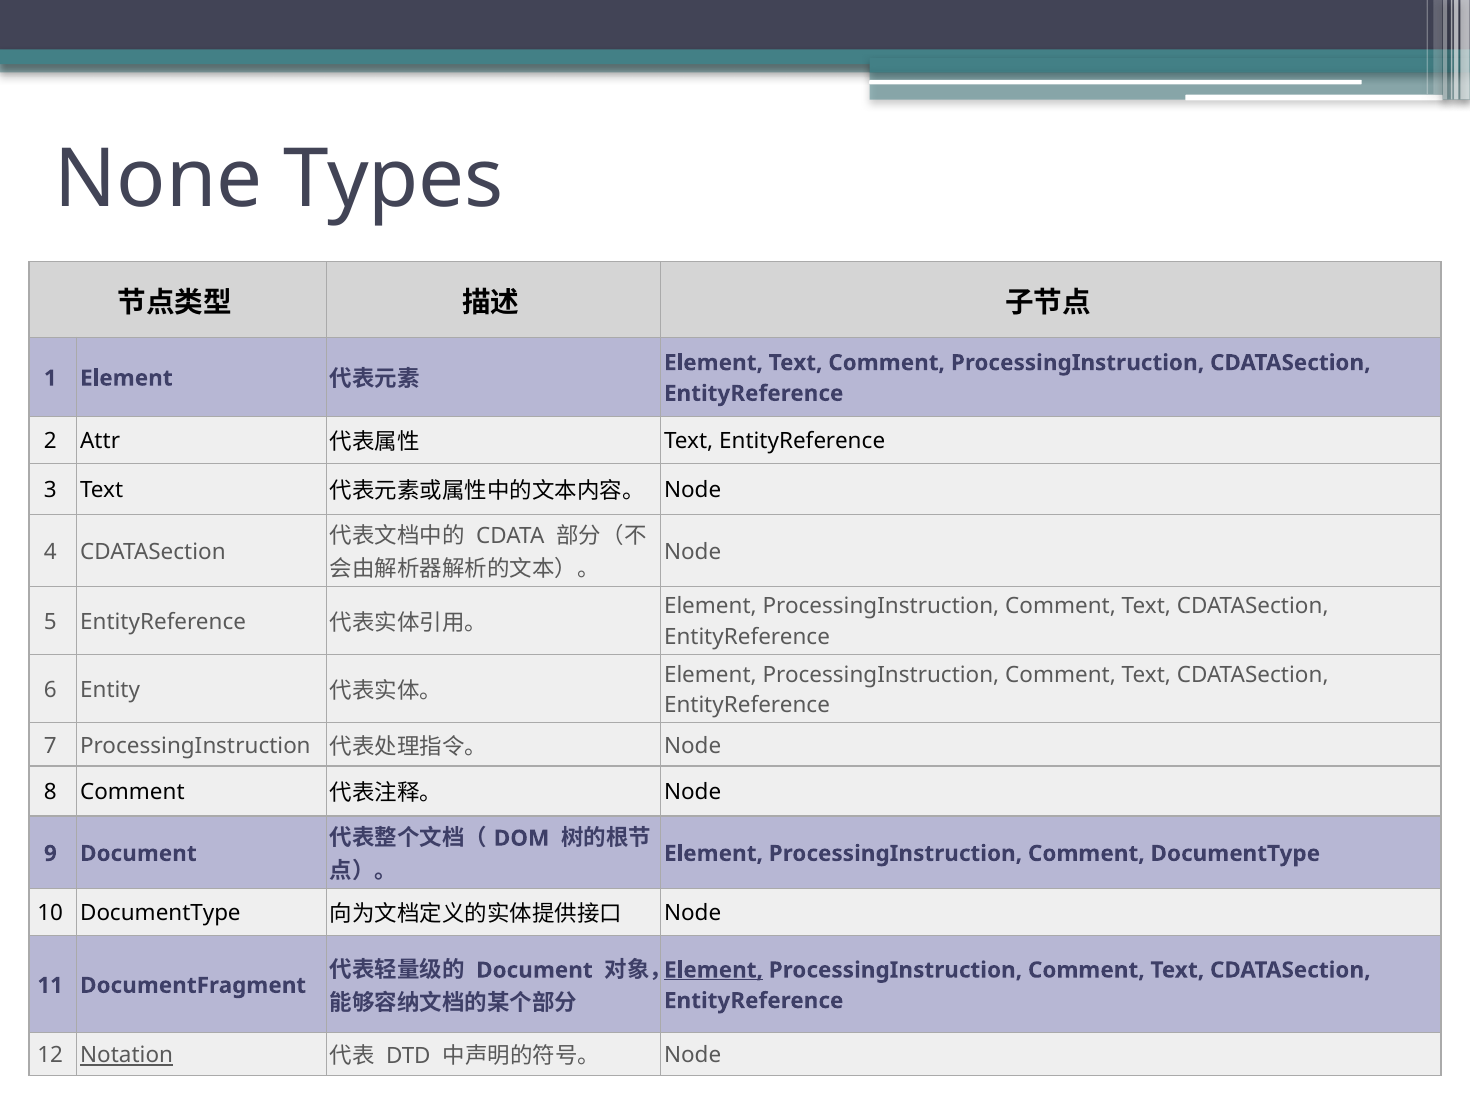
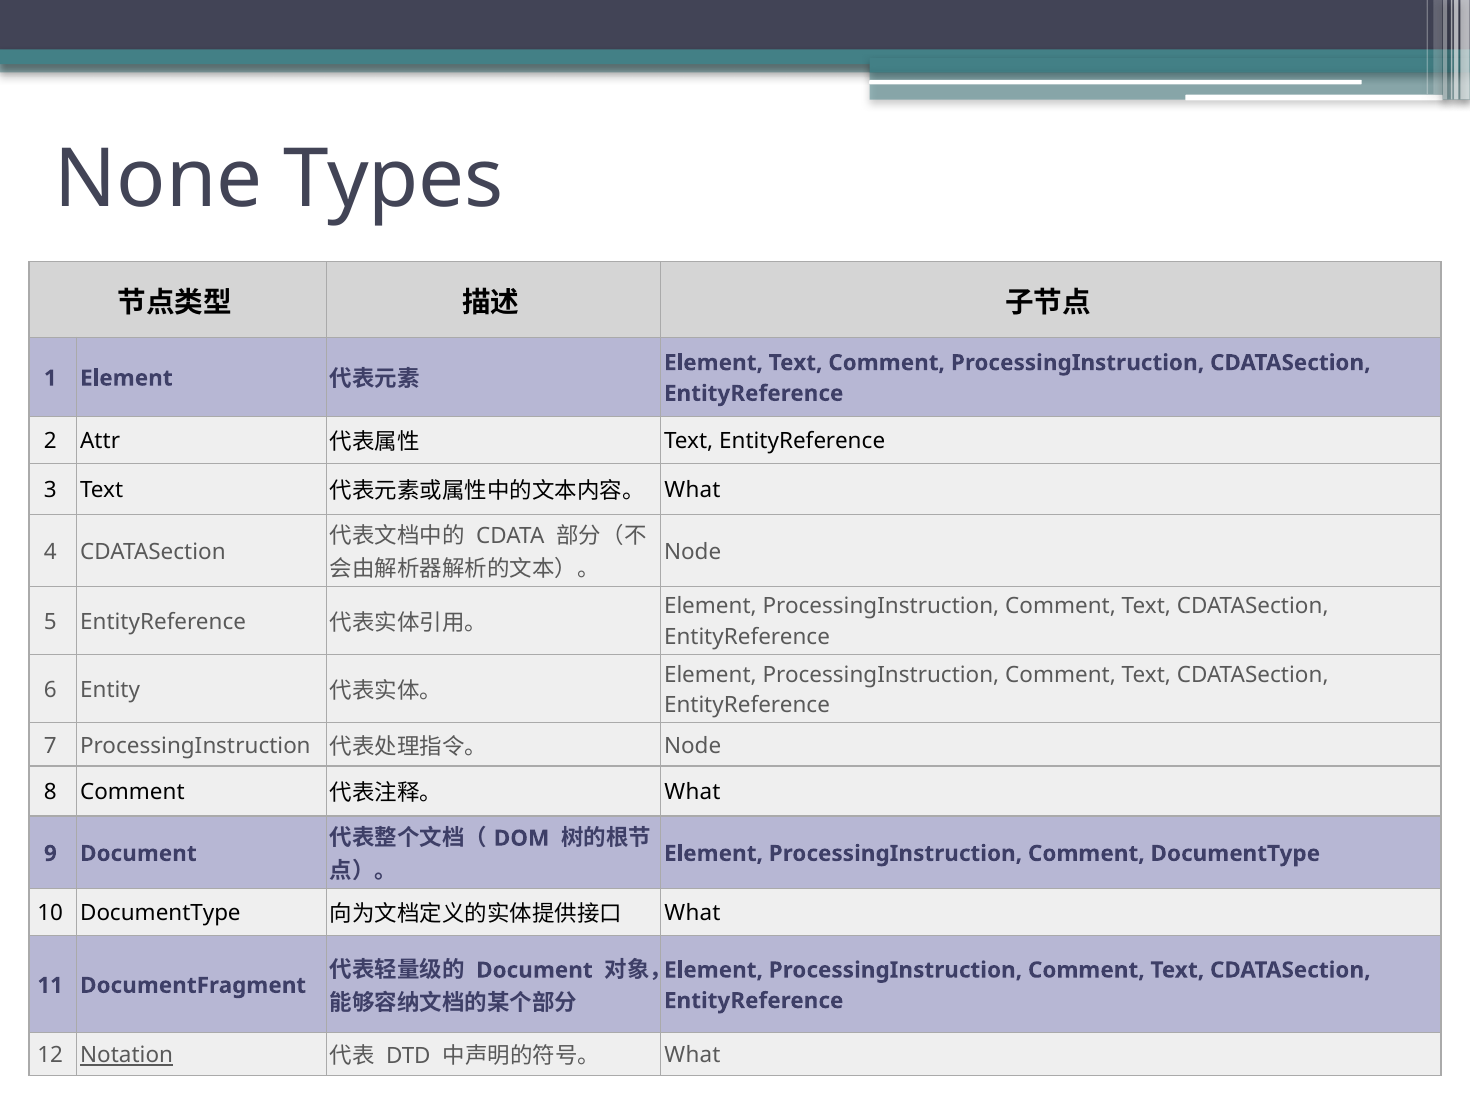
Node at (693, 490): Node -> What
Node at (693, 793): Node -> What
Node at (693, 914): Node -> What
Element at (713, 971) underline: present -> none
Node at (693, 1056): Node -> What
